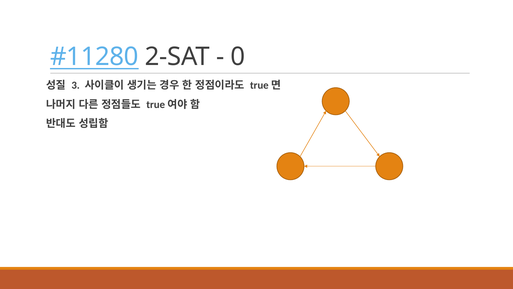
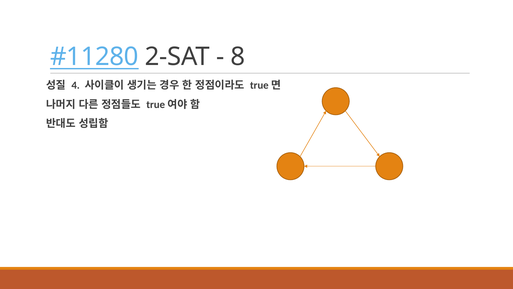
0: 0 -> 8
3: 3 -> 4
